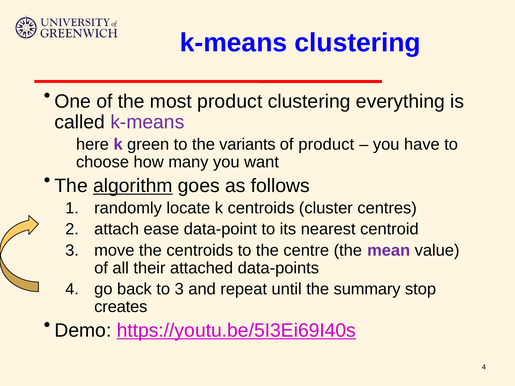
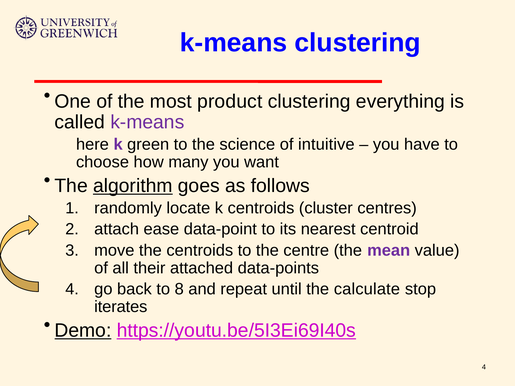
variants: variants -> science
of product: product -> intuitive
to 3: 3 -> 8
summary: summary -> calculate
creates: creates -> iterates
Demo underline: none -> present
